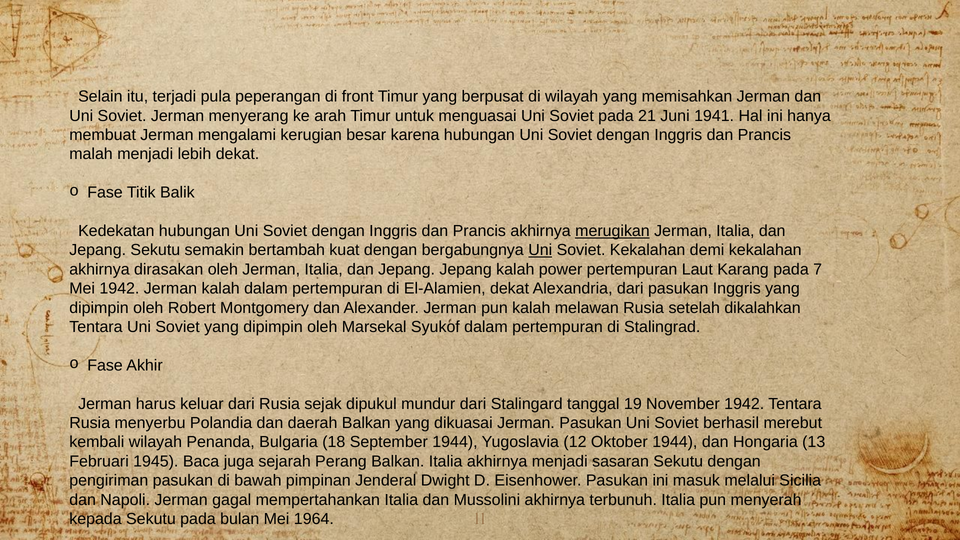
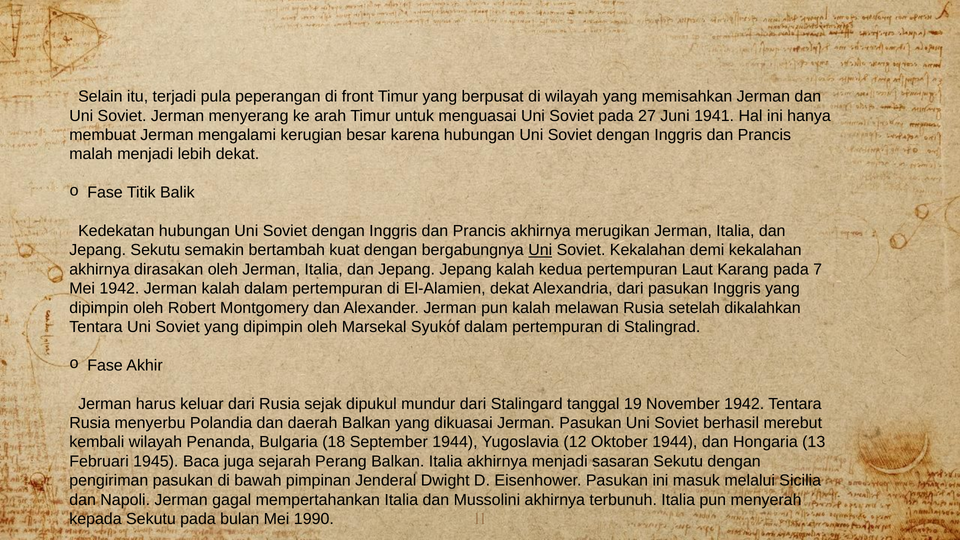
21: 21 -> 27
merugikan underline: present -> none
power: power -> kedua
1964: 1964 -> 1990
